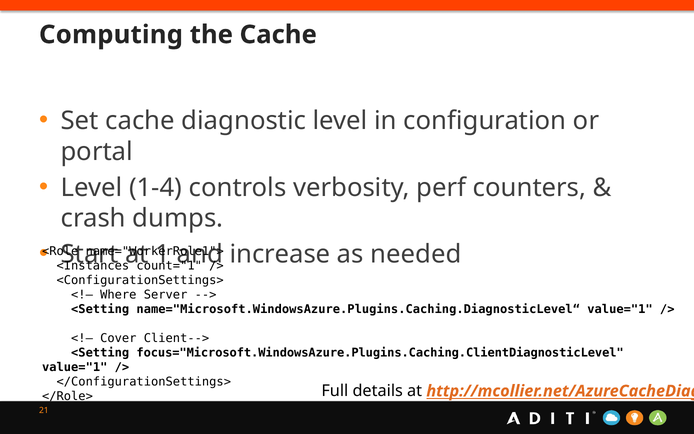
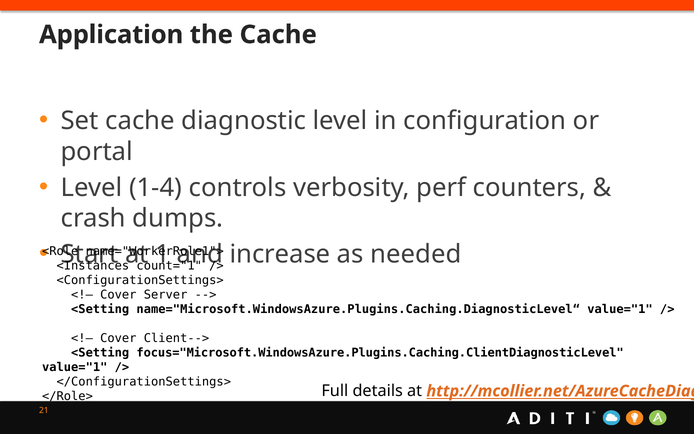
Computing: Computing -> Application
Where at (118, 295): Where -> Cover
